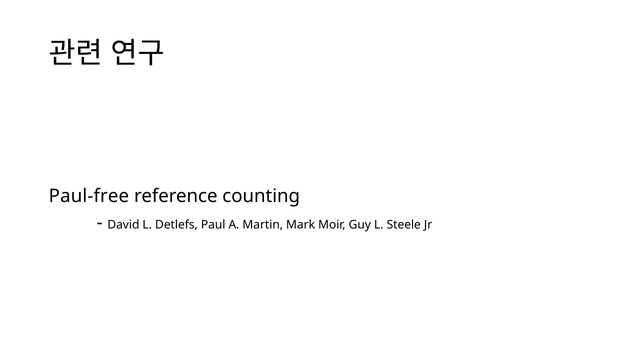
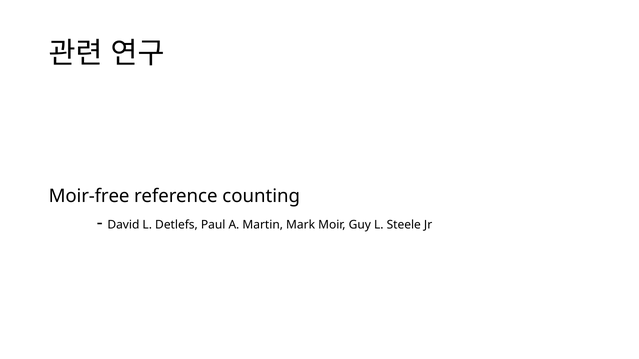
Paul-free: Paul-free -> Moir-free
